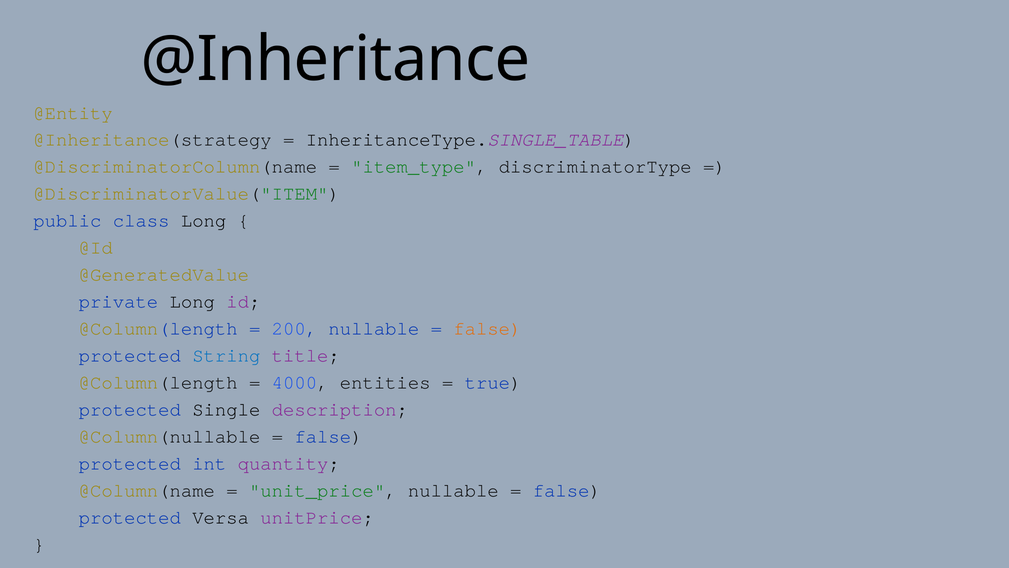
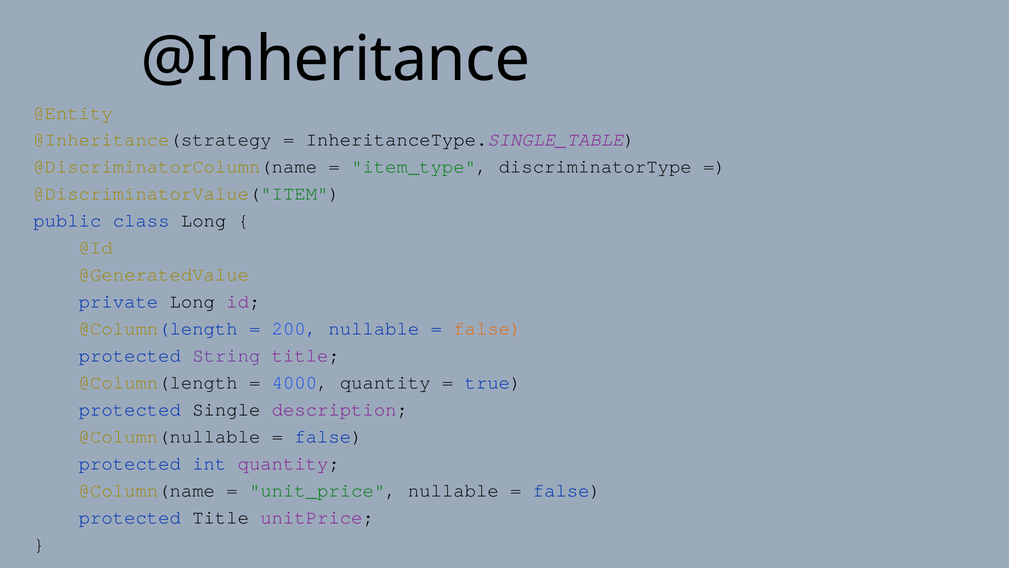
String colour: blue -> purple
4000 entities: entities -> quantity
protected Versa: Versa -> Title
